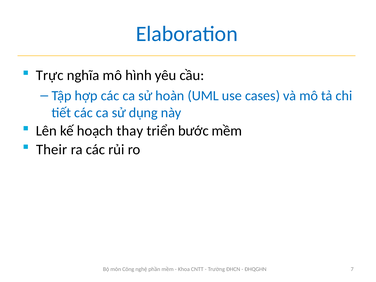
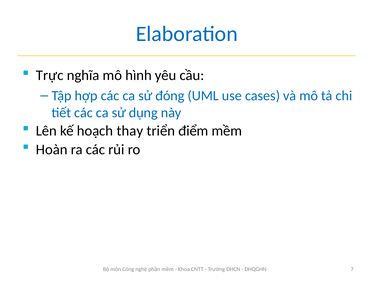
hoàn: hoàn -> đóng
bước: bước -> điểm
Their: Their -> Hoàn
